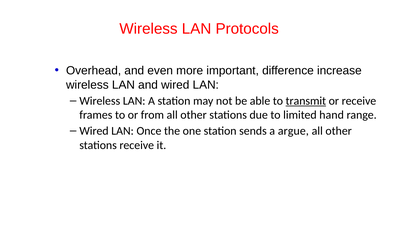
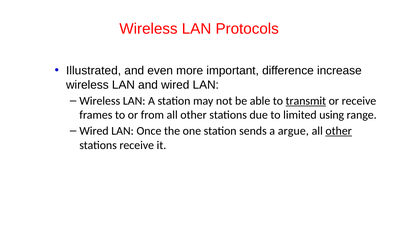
Overhead: Overhead -> Illustrated
hand: hand -> using
other at (339, 131) underline: none -> present
